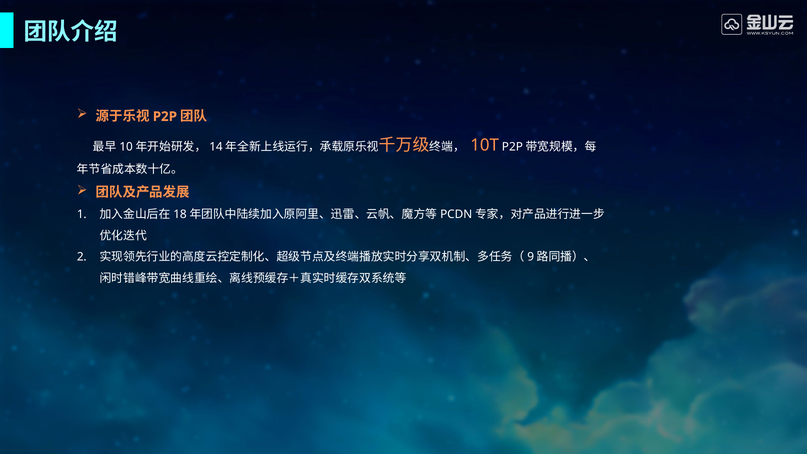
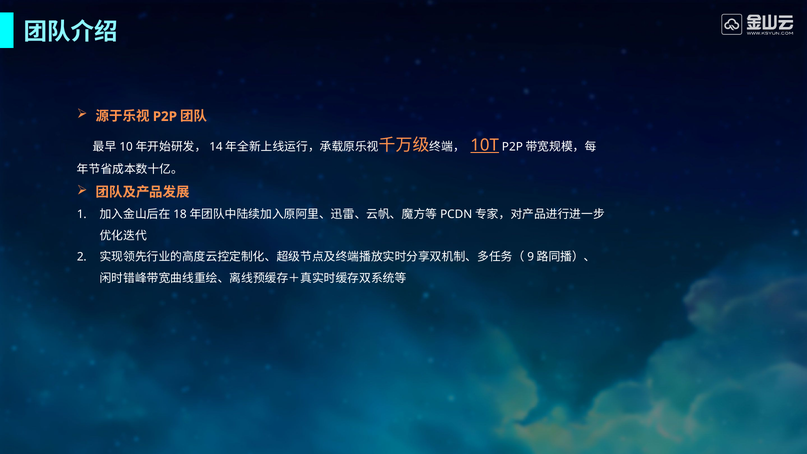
10T underline: none -> present
